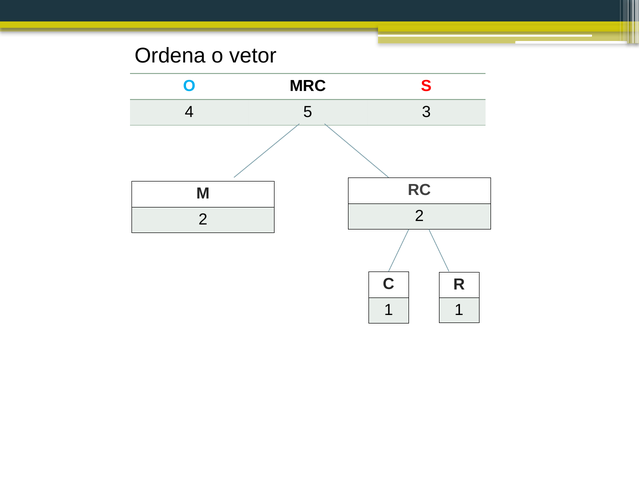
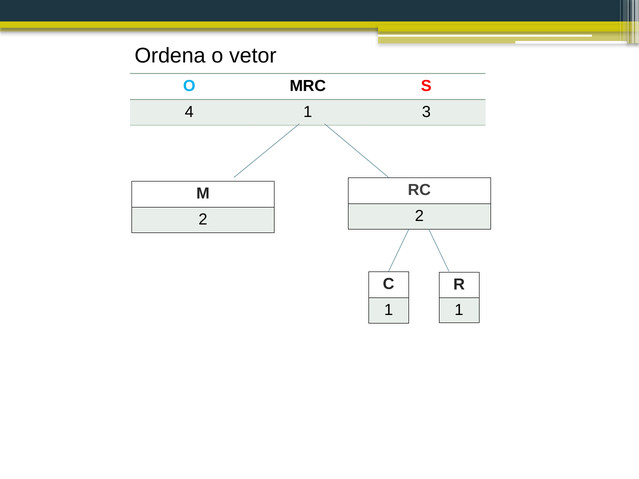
4 5: 5 -> 1
